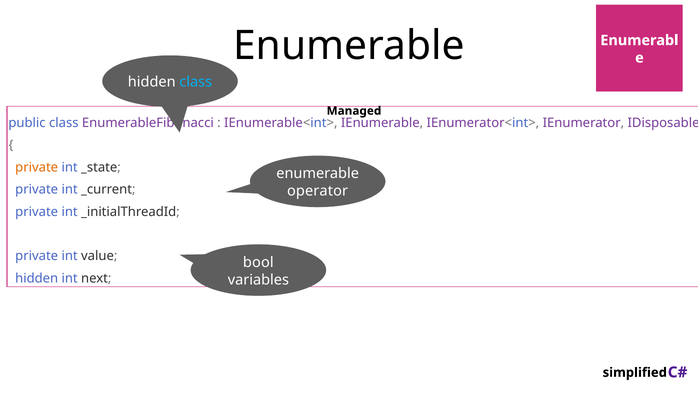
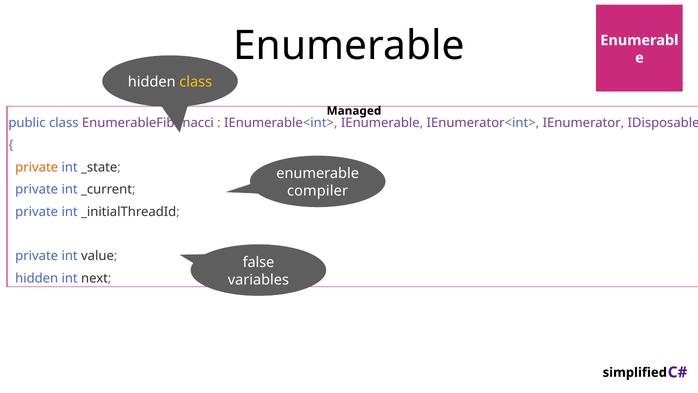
class at (196, 82) colour: light blue -> yellow
operator: operator -> compiler
bool: bool -> false
